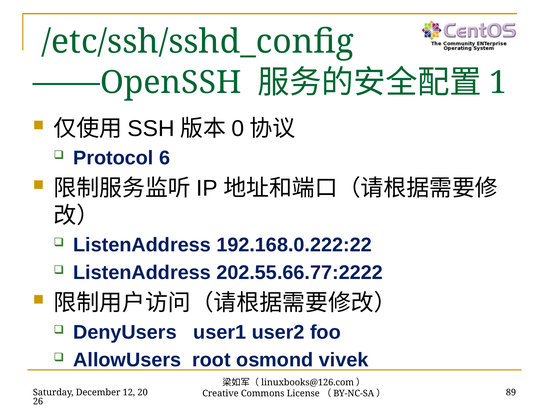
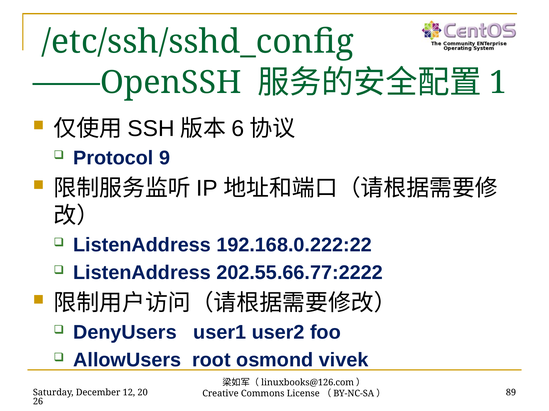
0: 0 -> 6
6: 6 -> 9
